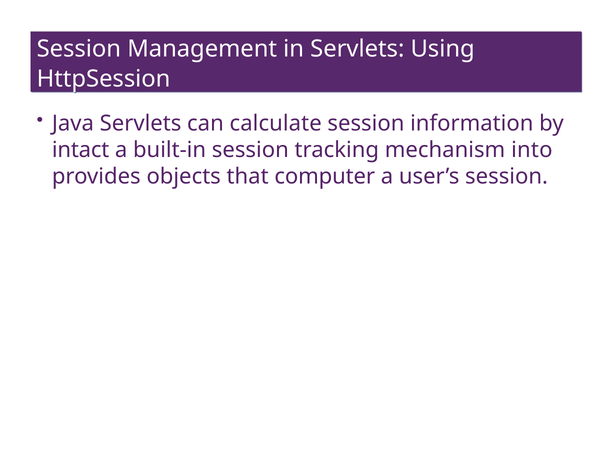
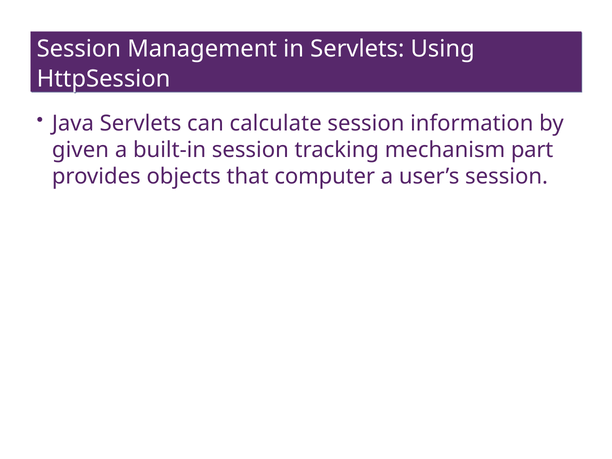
intact: intact -> given
into: into -> part
